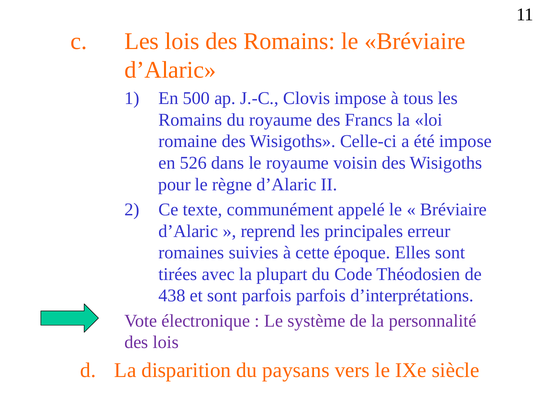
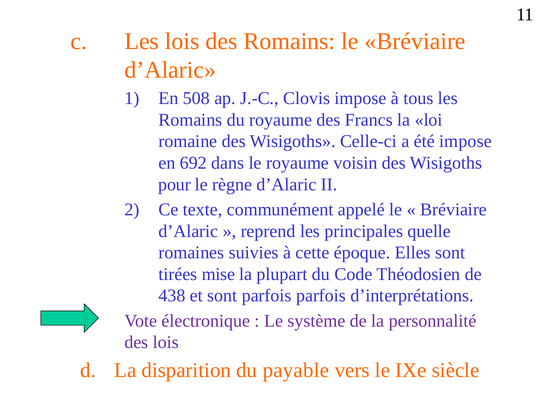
500: 500 -> 508
526: 526 -> 692
erreur: erreur -> quelle
avec: avec -> mise
paysans: paysans -> payable
